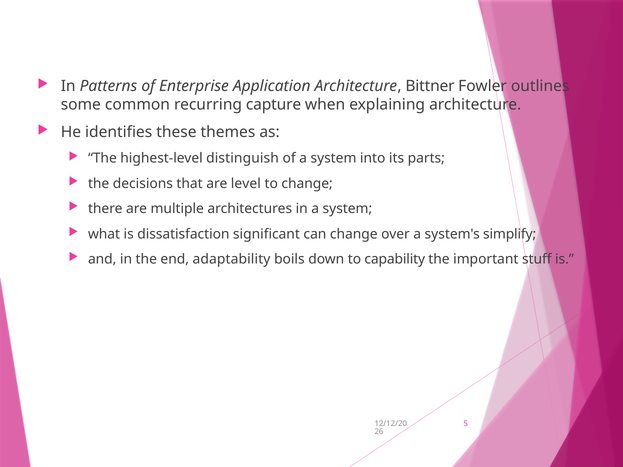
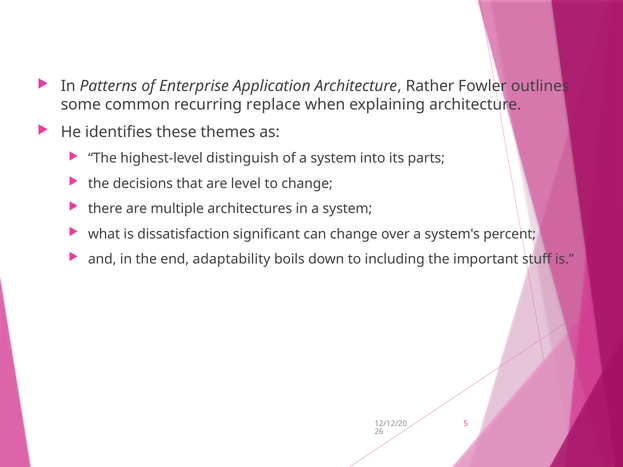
Bittner: Bittner -> Rather
capture: capture -> replace
simplify: simplify -> percent
capability: capability -> including
